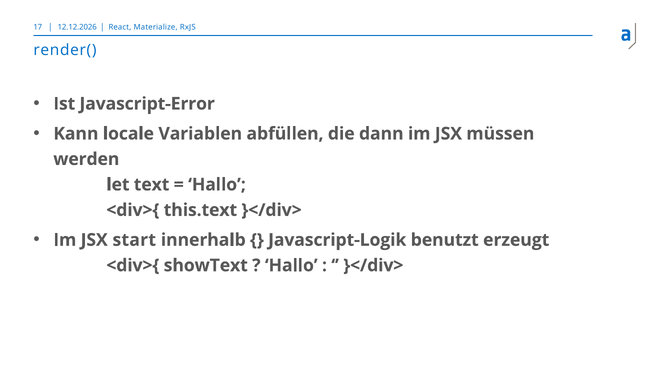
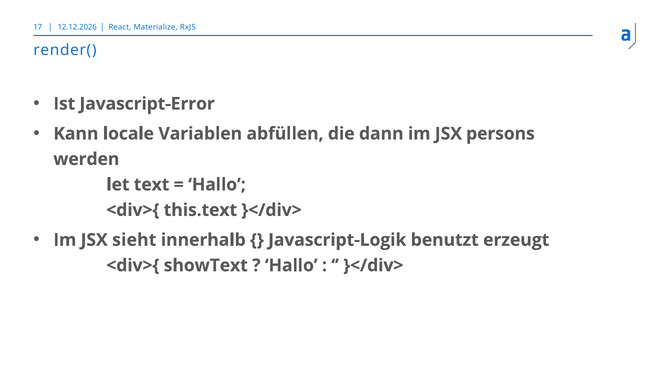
müssen: müssen -> persons
start: start -> sieht
